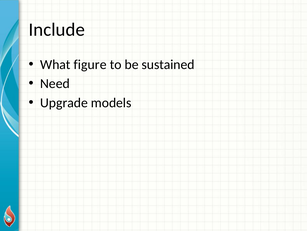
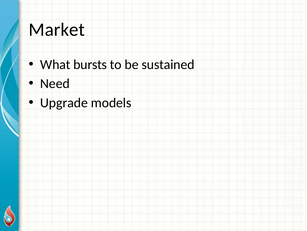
Include: Include -> Market
figure: figure -> bursts
